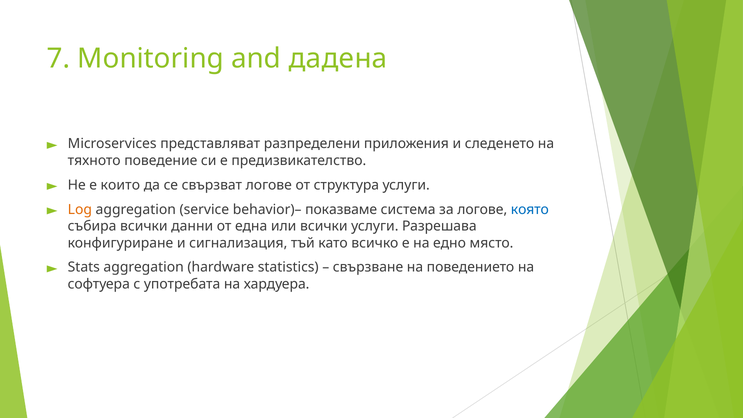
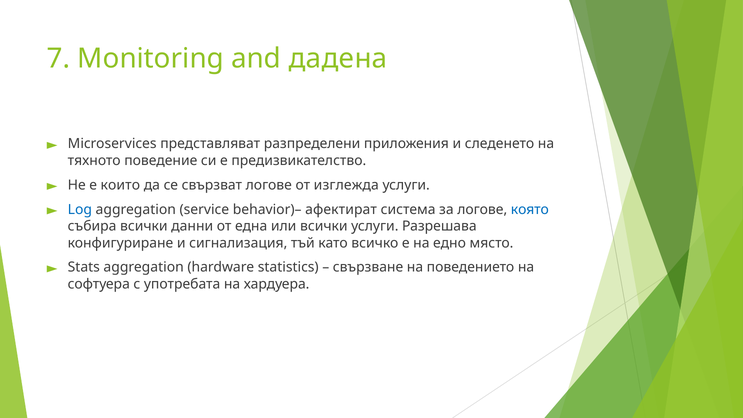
структура: структура -> изглежда
Log colour: orange -> blue
показваме: показваме -> афектират
